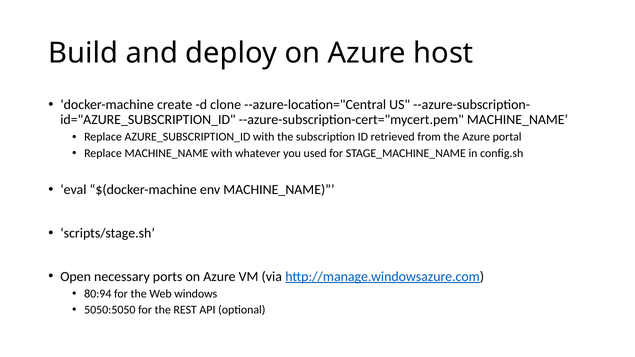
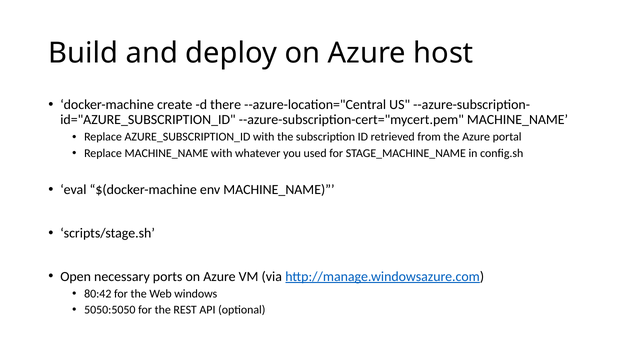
clone: clone -> there
80:94: 80:94 -> 80:42
